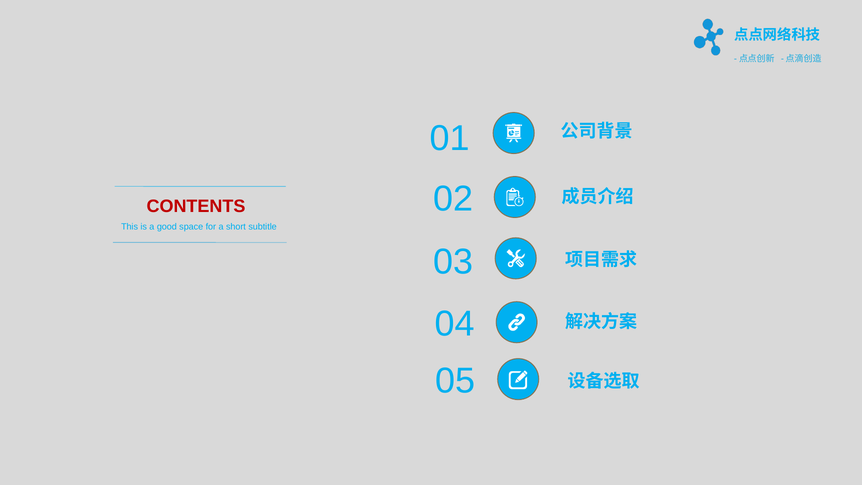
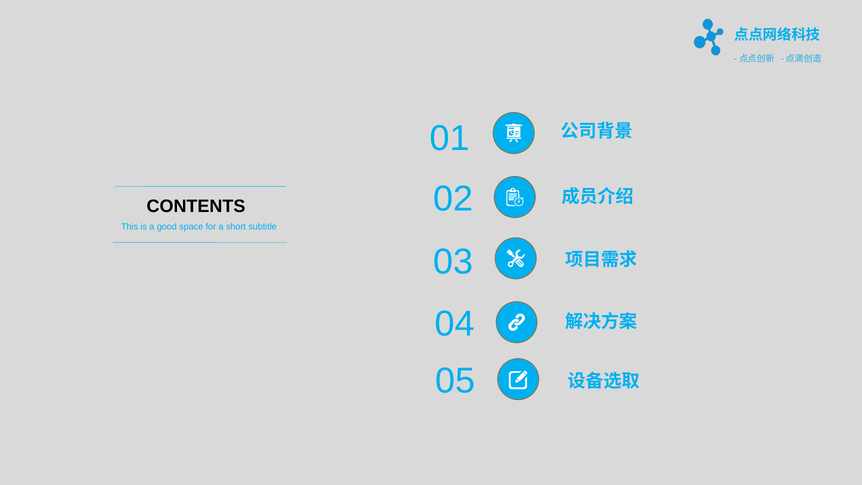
CONTENTS colour: red -> black
